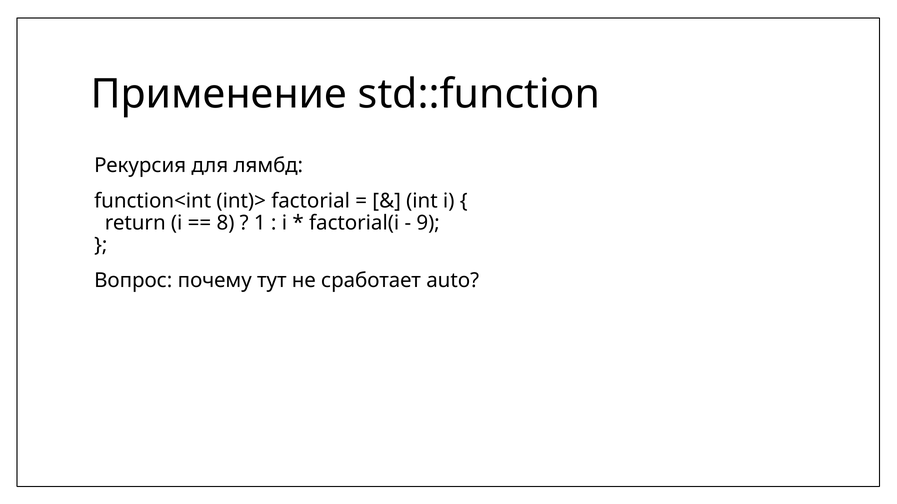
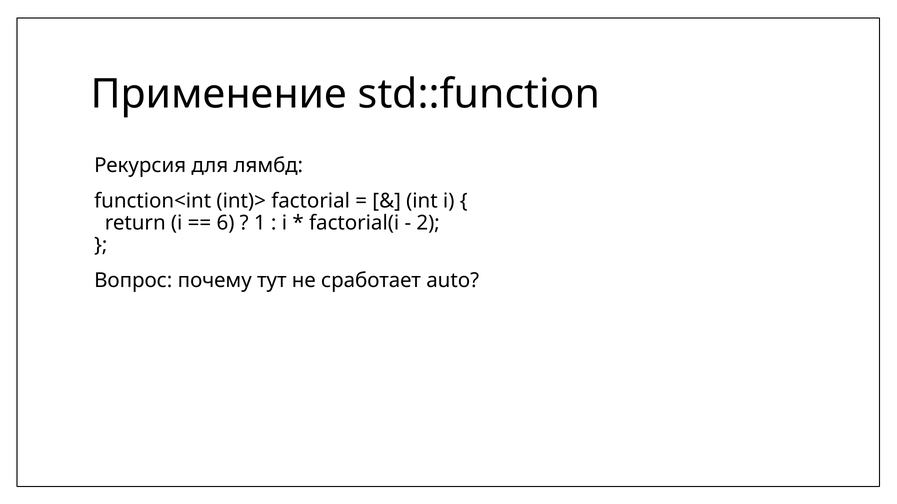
8: 8 -> 6
9: 9 -> 2
